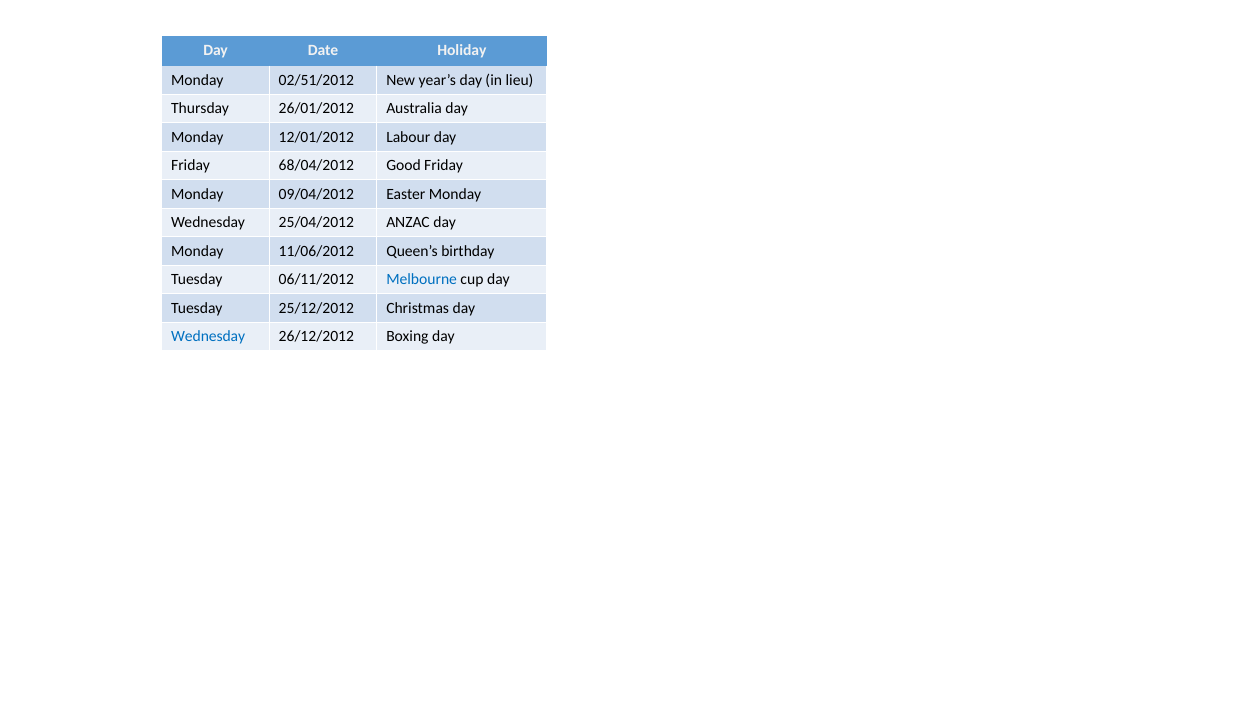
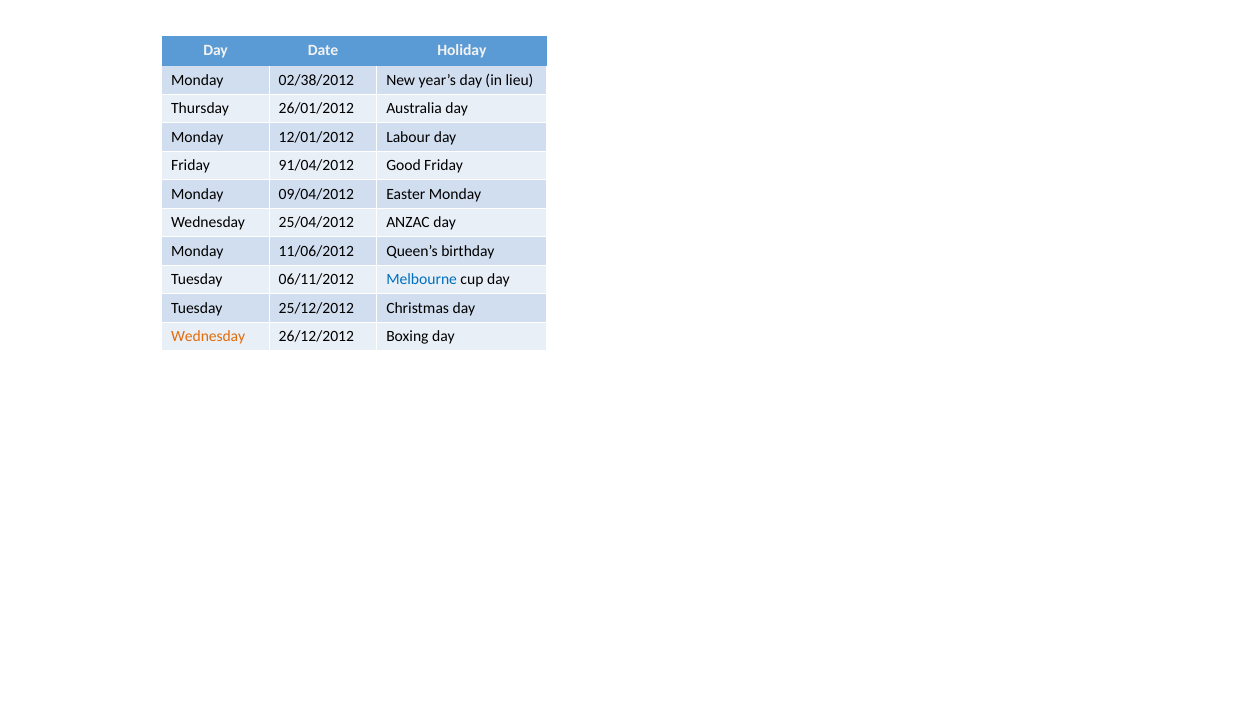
02/51/2012: 02/51/2012 -> 02/38/2012
68/04/2012: 68/04/2012 -> 91/04/2012
Wednesday at (208, 337) colour: blue -> orange
